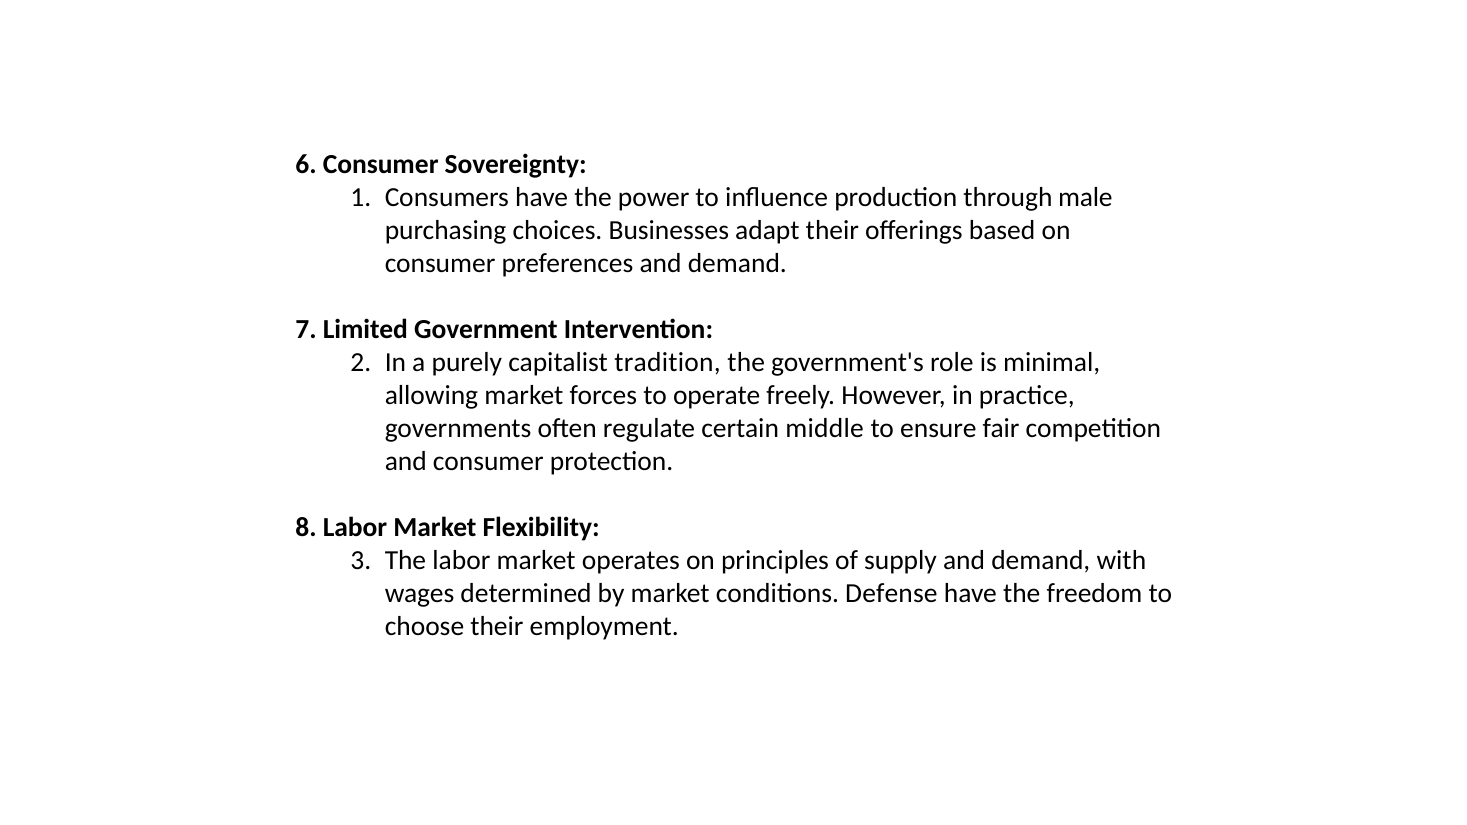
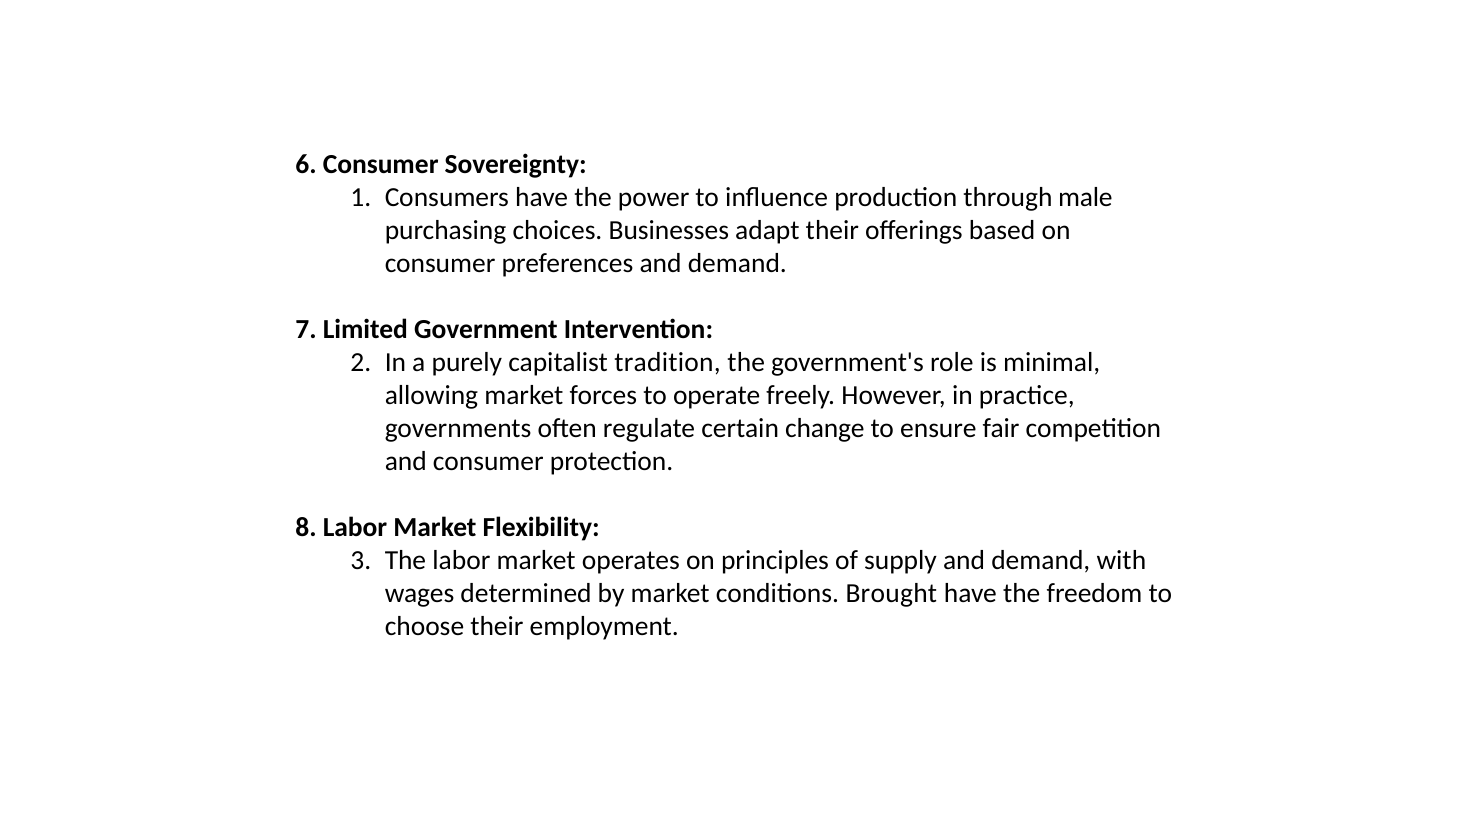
middle: middle -> change
Defense: Defense -> Brought
